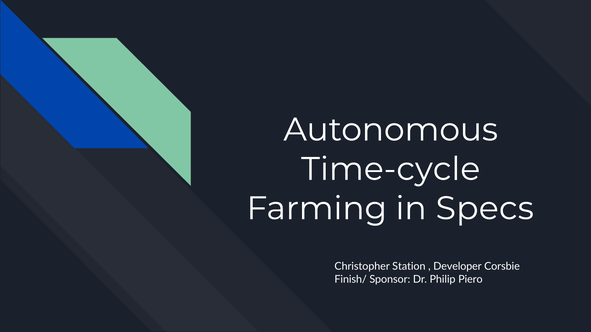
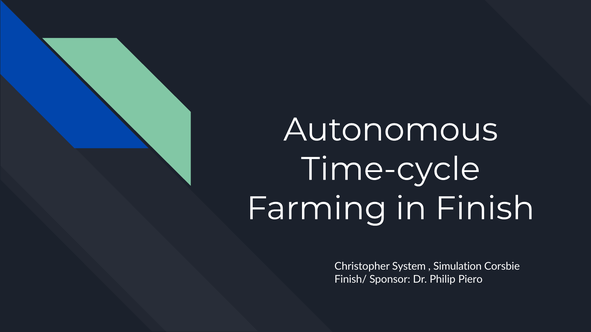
Specs: Specs -> Finish
Station: Station -> System
Developer: Developer -> Simulation
